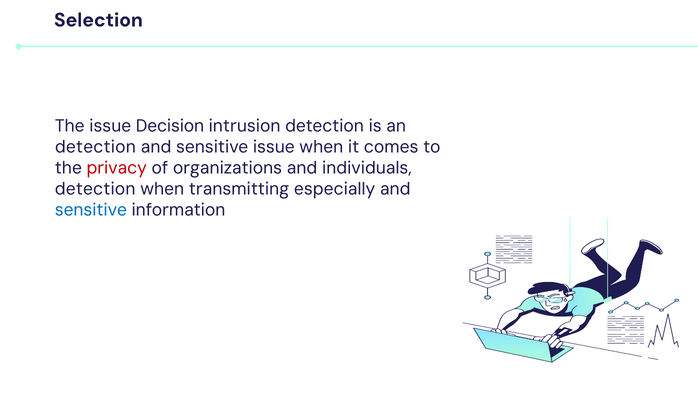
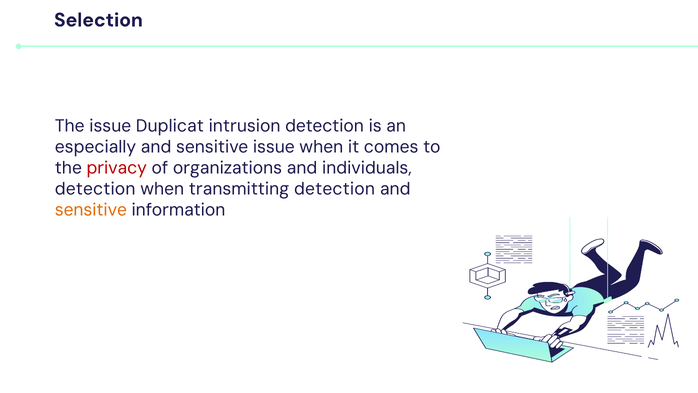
Decision: Decision -> Duplicat
detection at (95, 147): detection -> especially
transmitting especially: especially -> detection
sensitive at (91, 210) colour: blue -> orange
